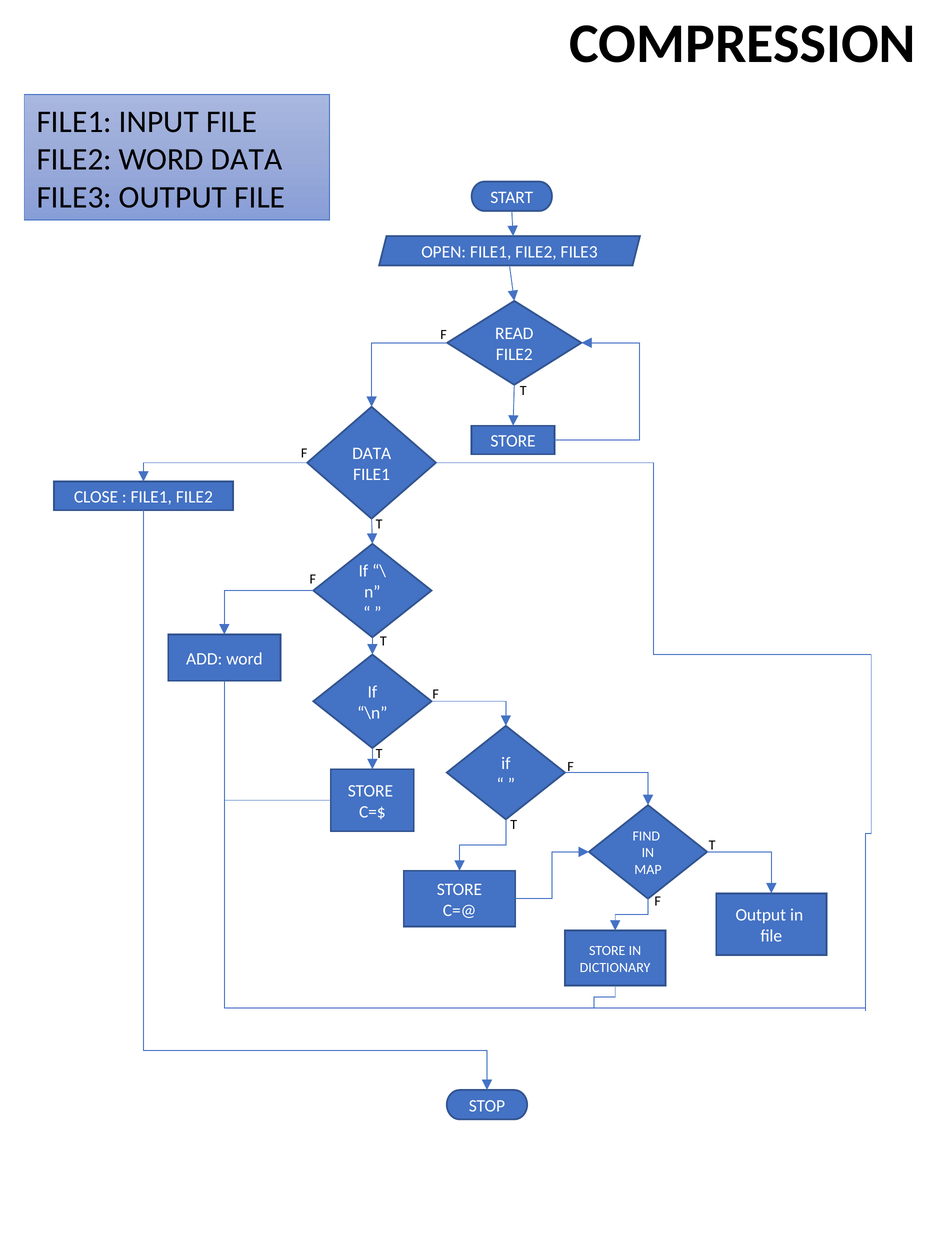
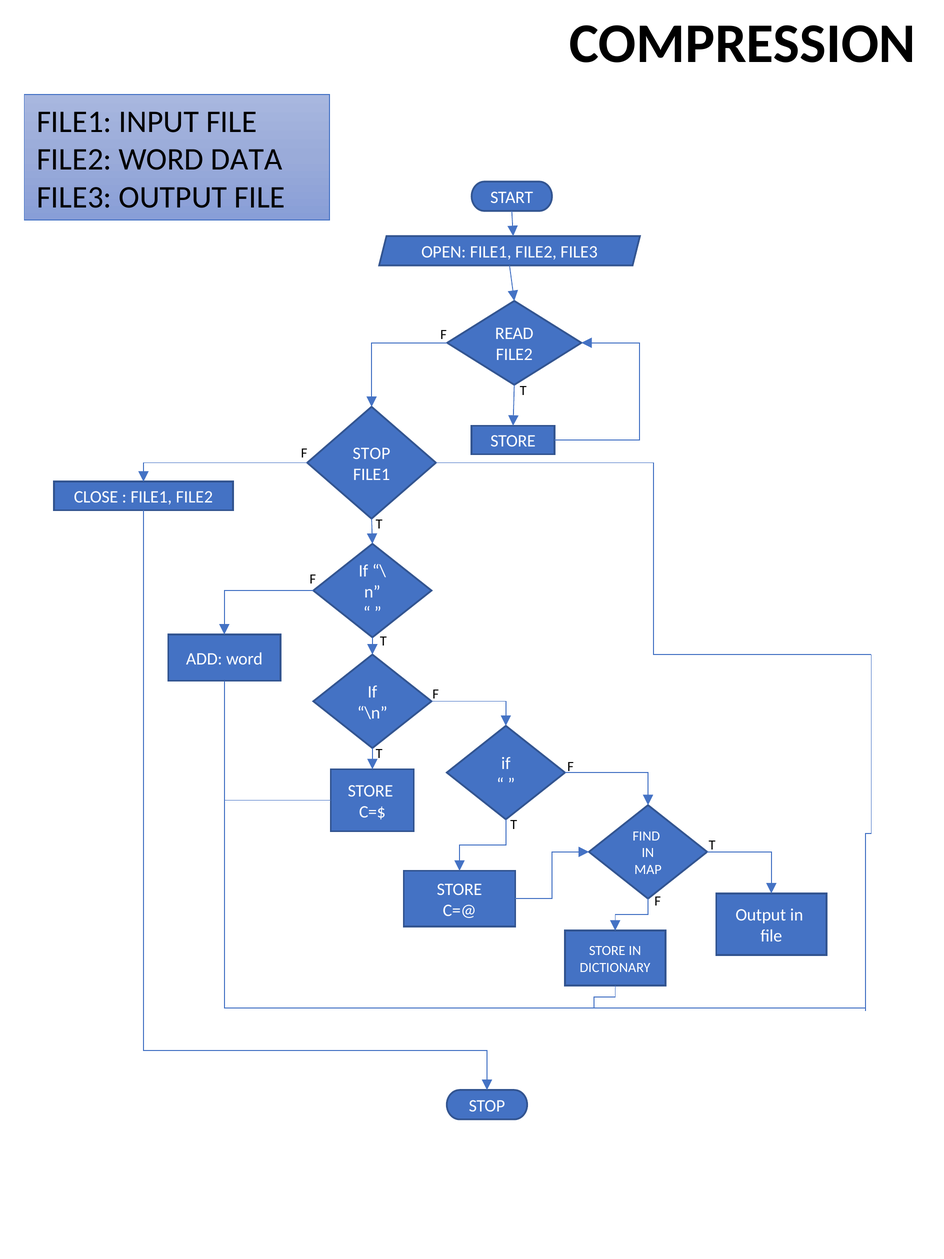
DATA at (372, 453): DATA -> STOP
